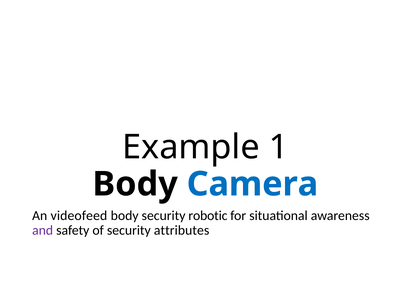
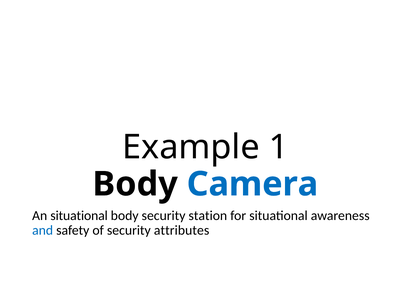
An videofeed: videofeed -> situational
robotic: robotic -> station
and colour: purple -> blue
